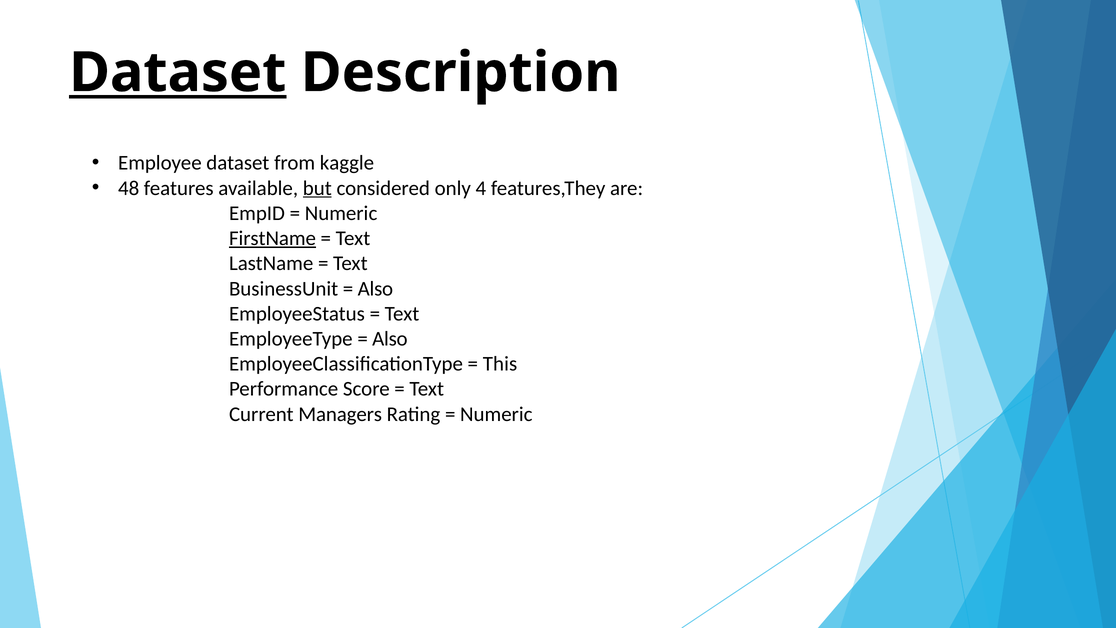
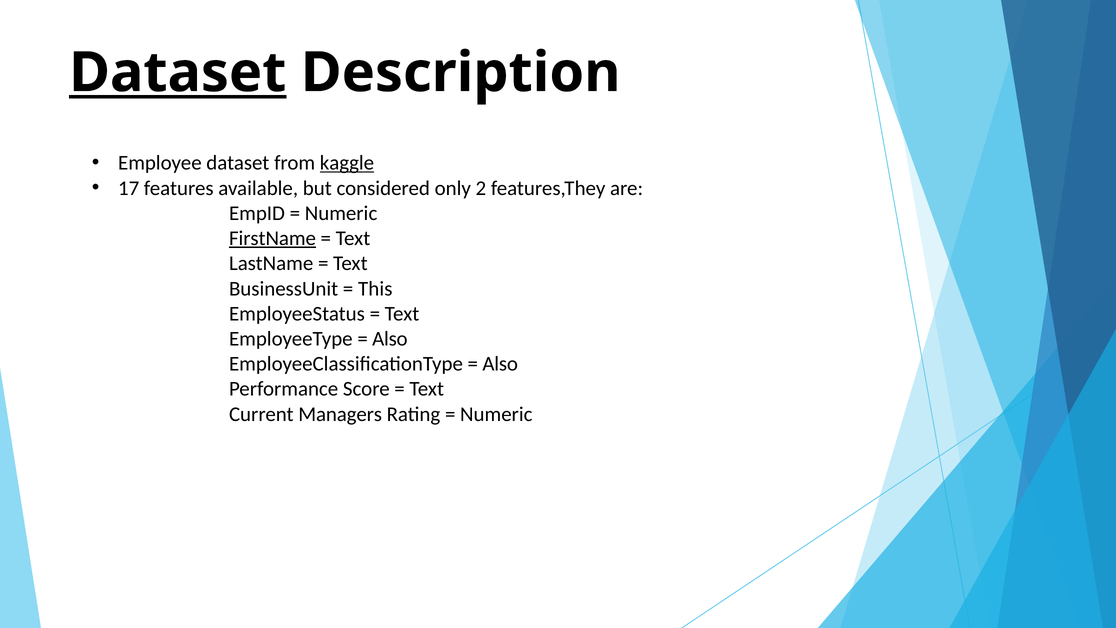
kaggle underline: none -> present
48: 48 -> 17
but underline: present -> none
4: 4 -> 2
Also at (375, 288): Also -> This
This at (500, 364): This -> Also
